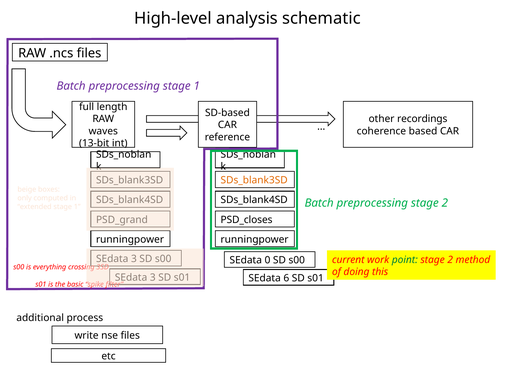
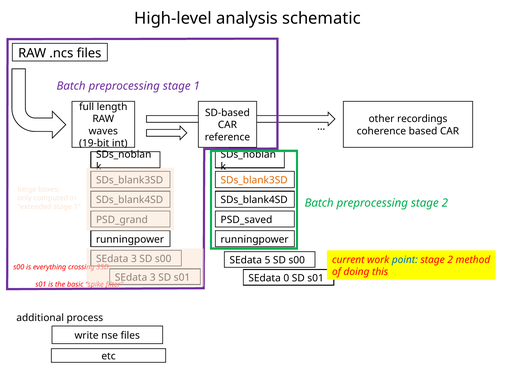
13-bit: 13-bit -> 19-bit
PSD_closes: PSD_closes -> PSD_saved
point colour: green -> blue
0: 0 -> 5
6: 6 -> 0
